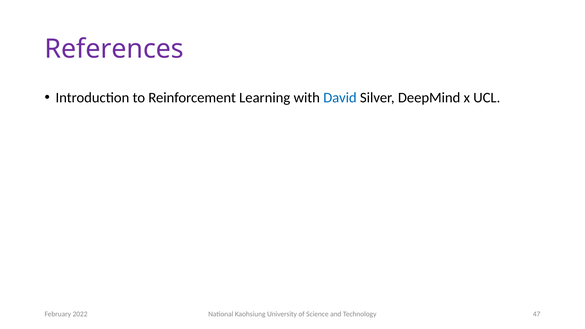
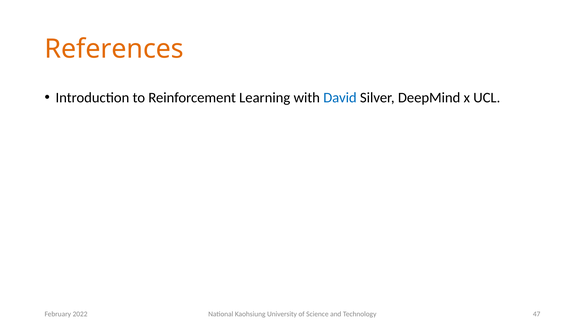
References colour: purple -> orange
